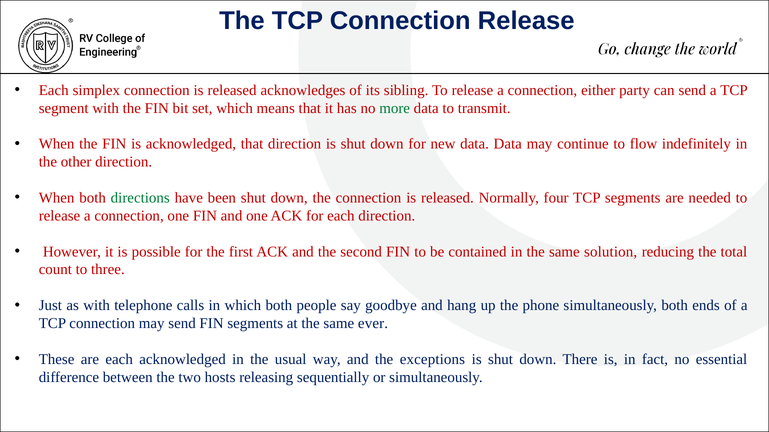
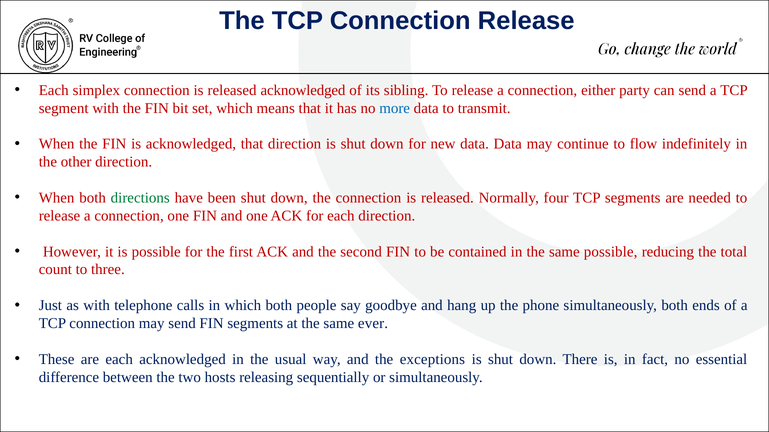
released acknowledges: acknowledges -> acknowledged
more colour: green -> blue
same solution: solution -> possible
